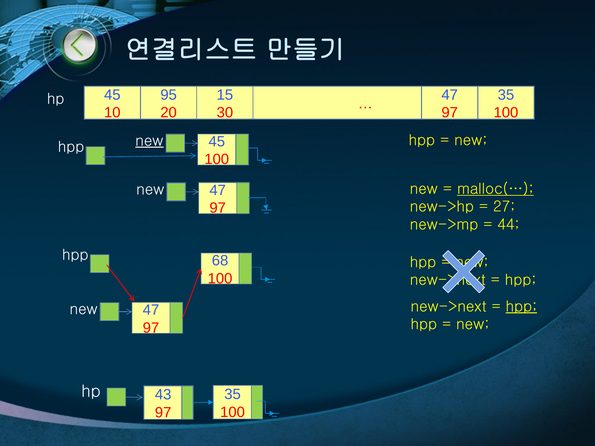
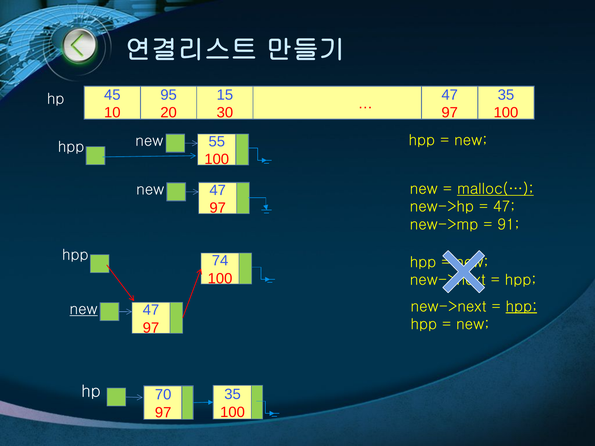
new at (149, 141) underline: present -> none
hpp 45: 45 -> 55
27 at (504, 207): 27 -> 47
44: 44 -> 91
68: 68 -> 74
new at (84, 309) underline: none -> present
43: 43 -> 70
